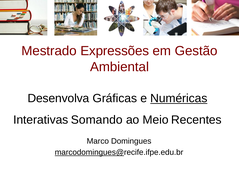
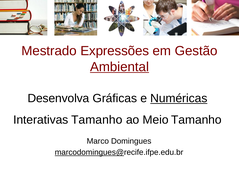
Ambiental underline: none -> present
Interativas Somando: Somando -> Tamanho
Meio Recentes: Recentes -> Tamanho
